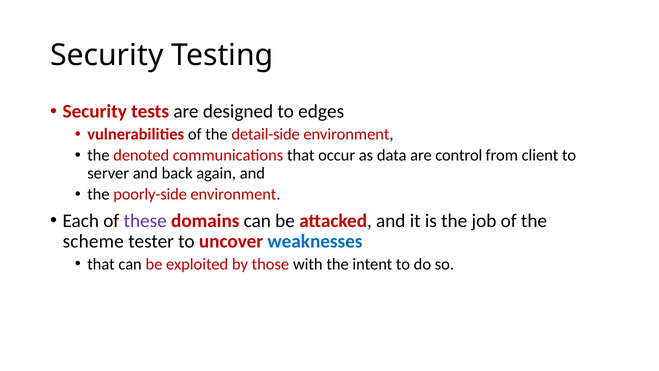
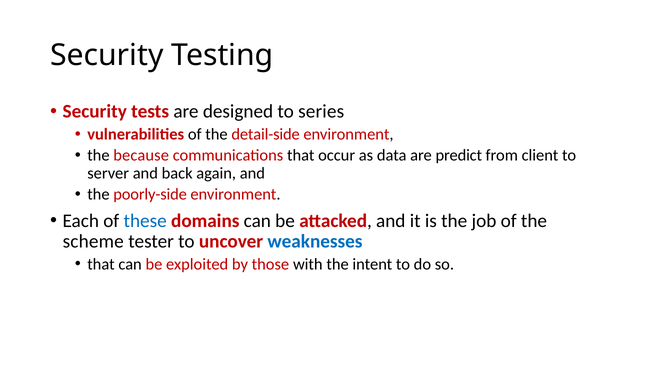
edges: edges -> series
denoted: denoted -> because
control: control -> predict
these colour: purple -> blue
